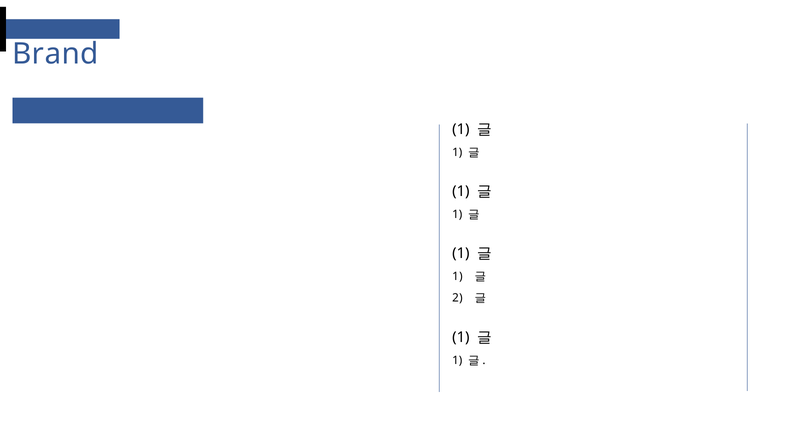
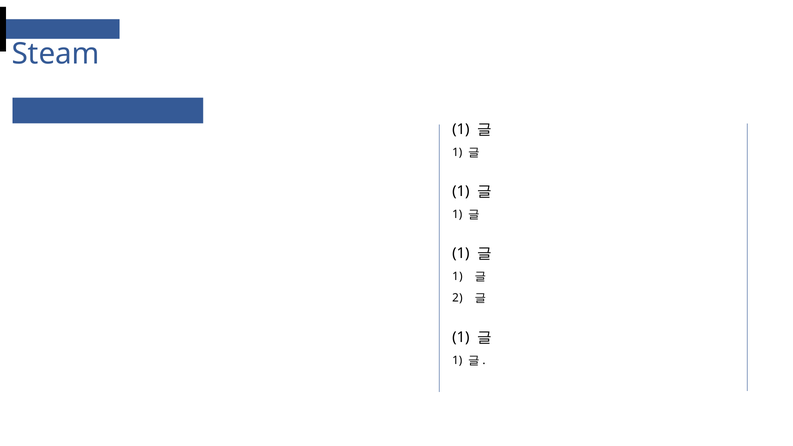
Brand: Brand -> Steam
